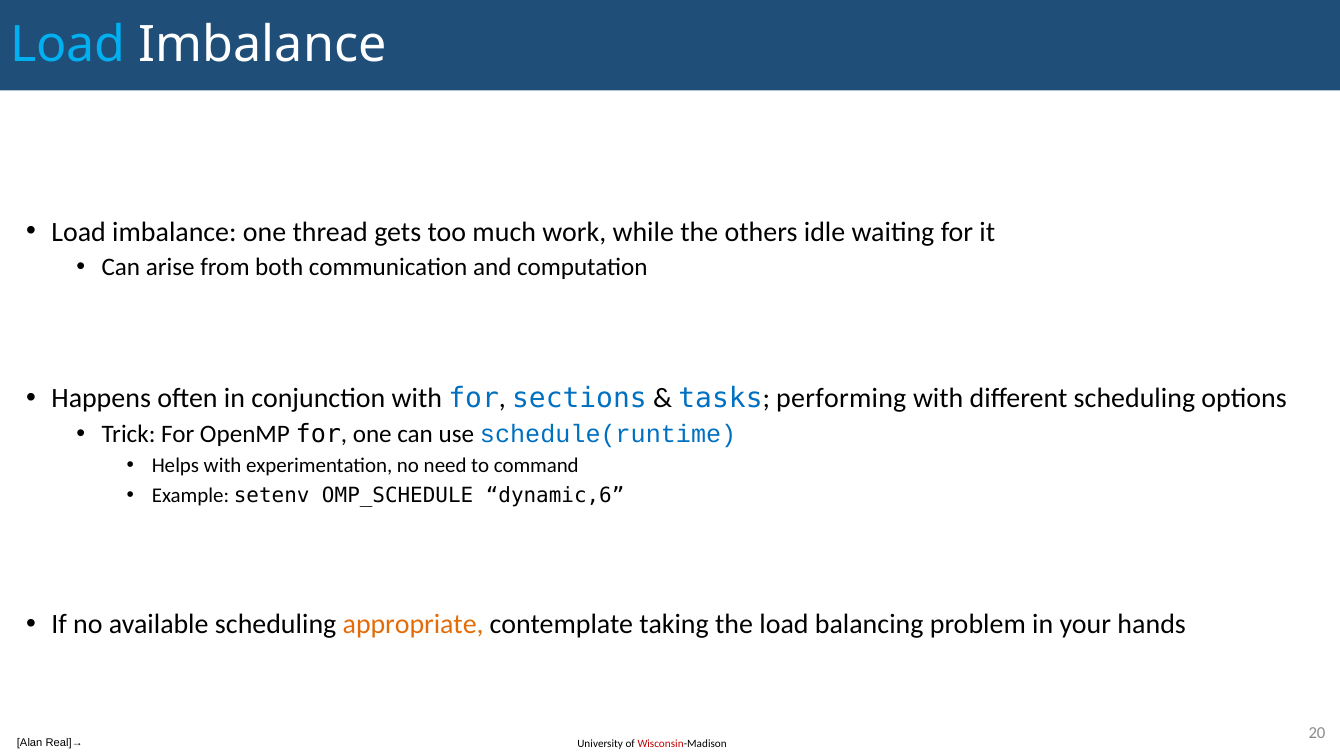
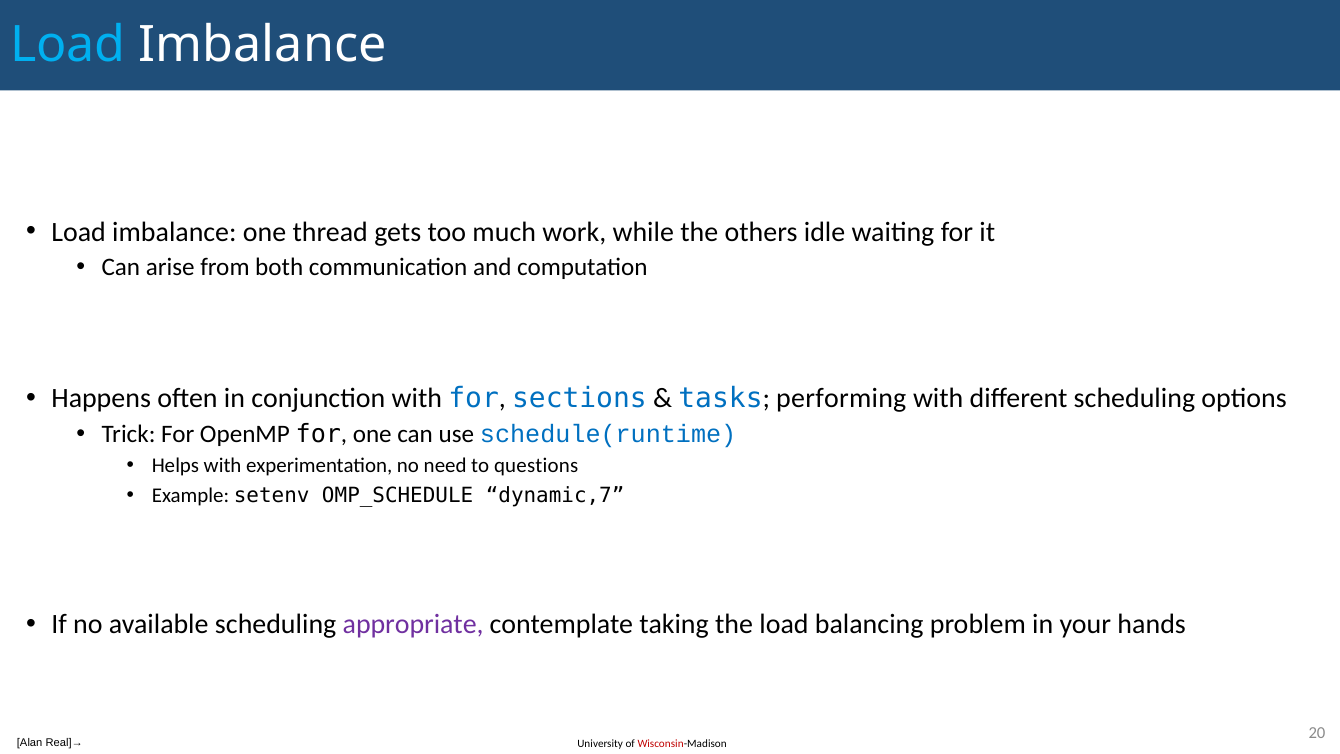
command: command -> questions
dynamic,6: dynamic,6 -> dynamic,7
appropriate colour: orange -> purple
